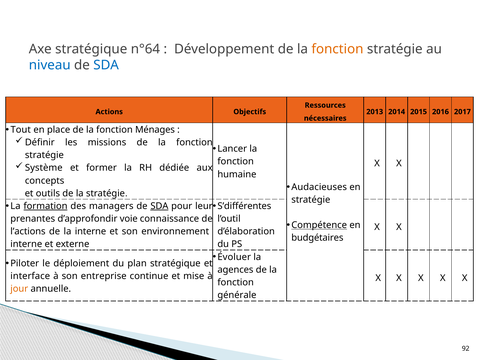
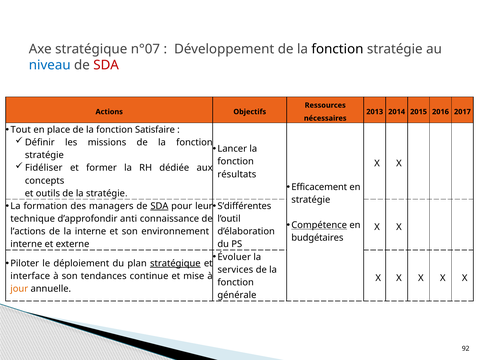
n°64: n°64 -> n°07
fonction at (337, 49) colour: orange -> black
SDA at (106, 65) colour: blue -> red
Ménages: Ménages -> Satisfaire
Système: Système -> Fidéliser
humaine: humaine -> résultats
Audacieuses: Audacieuses -> Efficacement
formation underline: present -> none
prenantes: prenantes -> technique
voie: voie -> anti
stratégique at (175, 264) underline: none -> present
agences: agences -> services
entreprise: entreprise -> tendances
